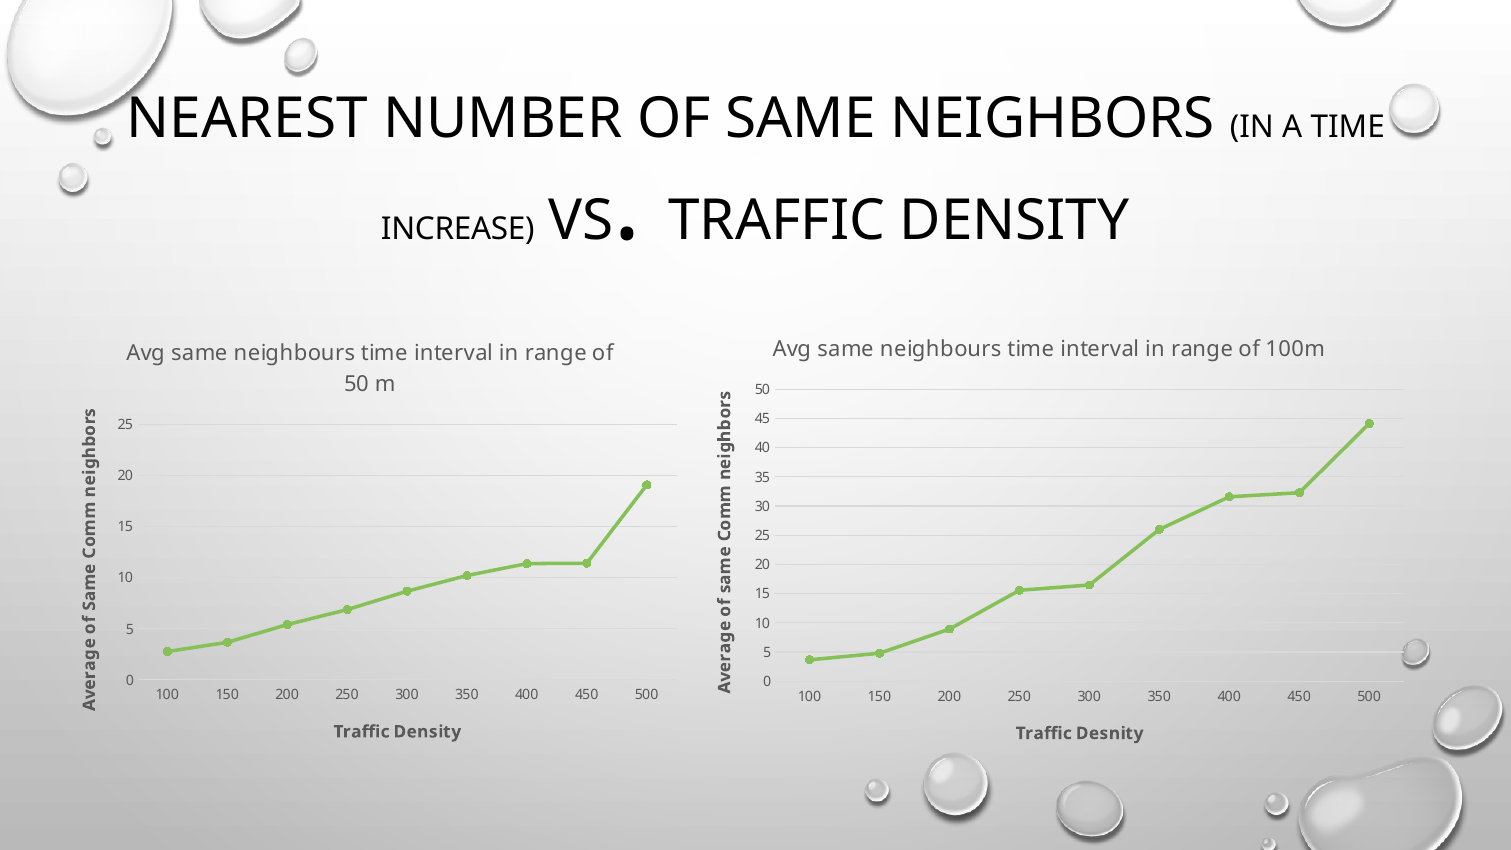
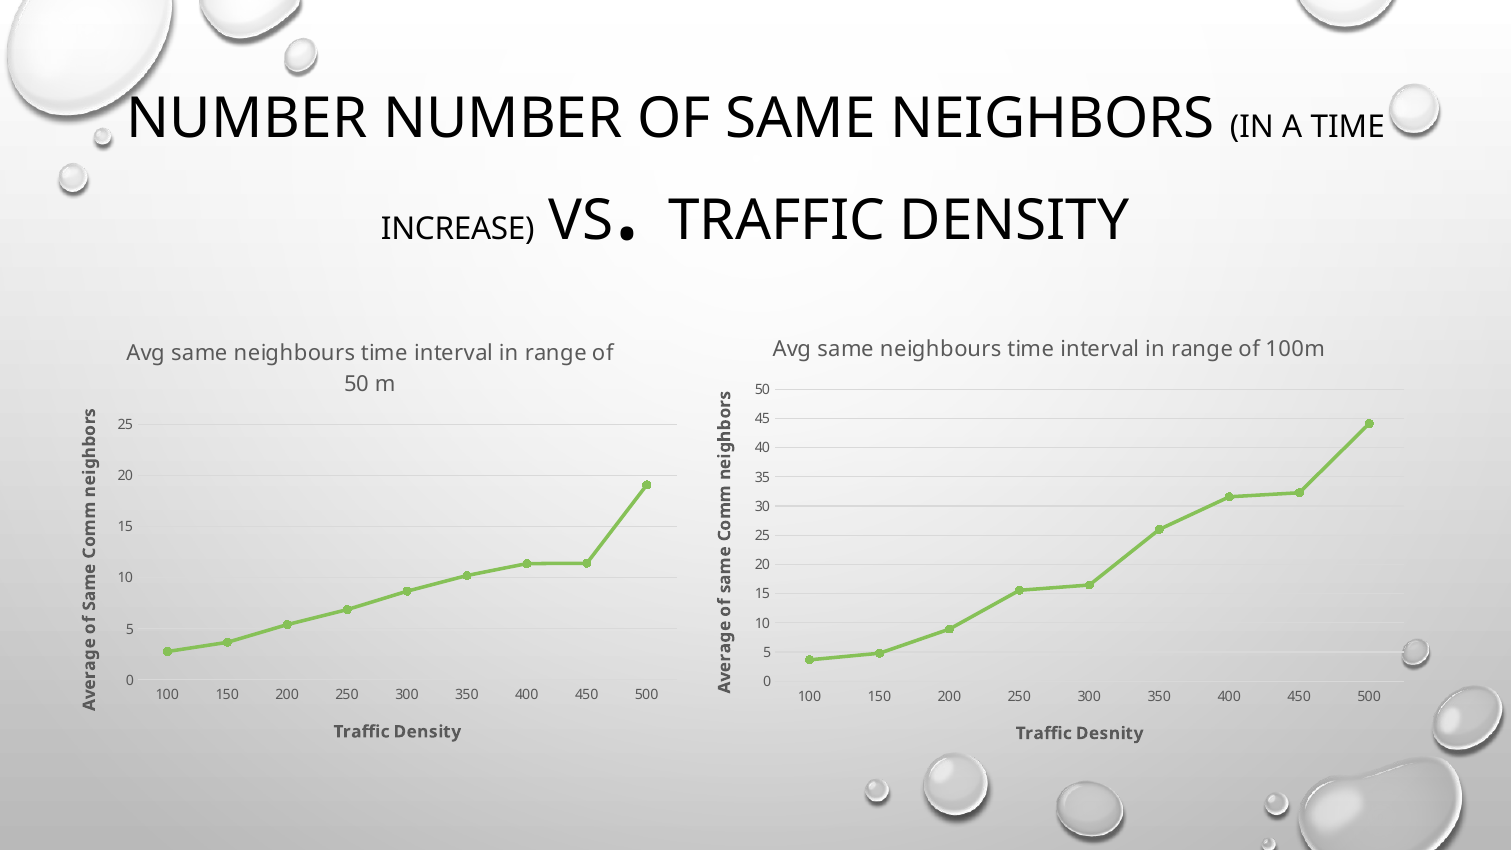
NEAREST at (247, 119): NEAREST -> NUMBER
